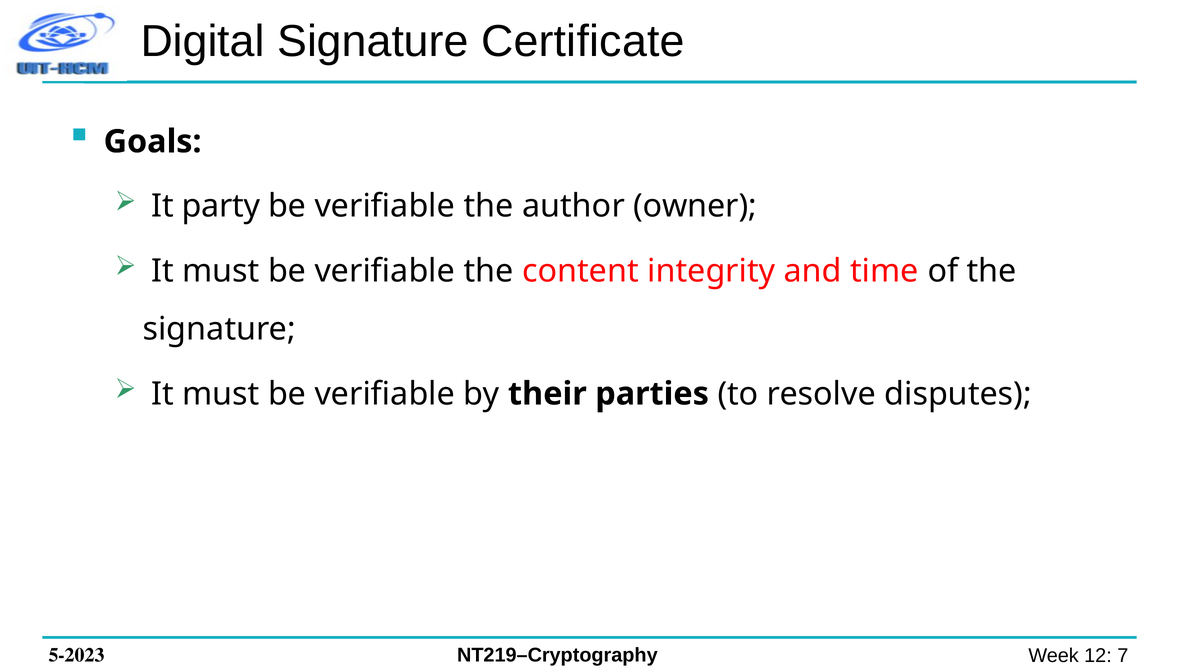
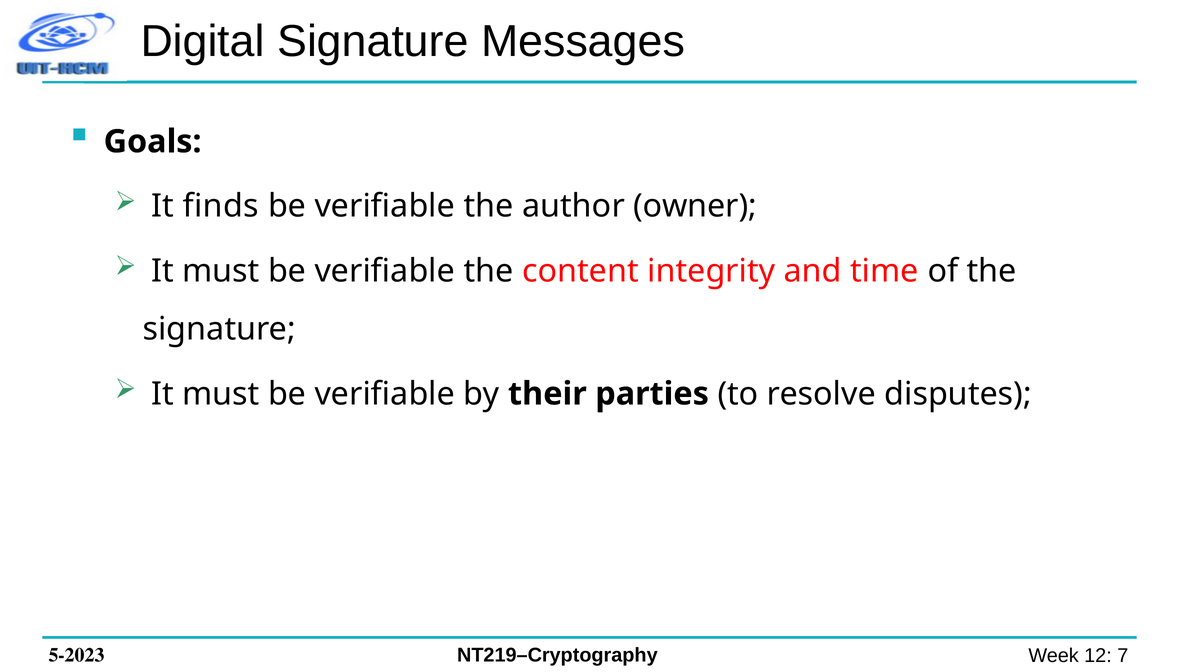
Certificate: Certificate -> Messages
party: party -> finds
